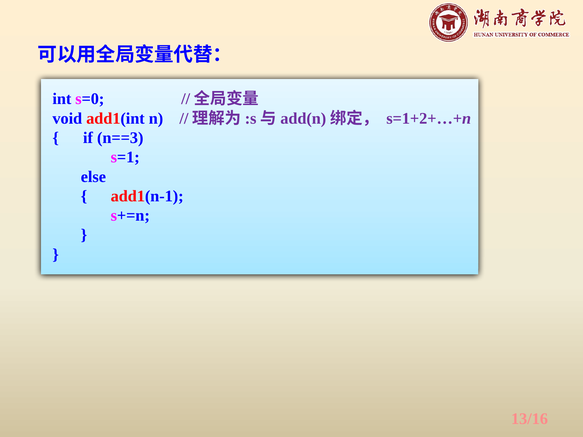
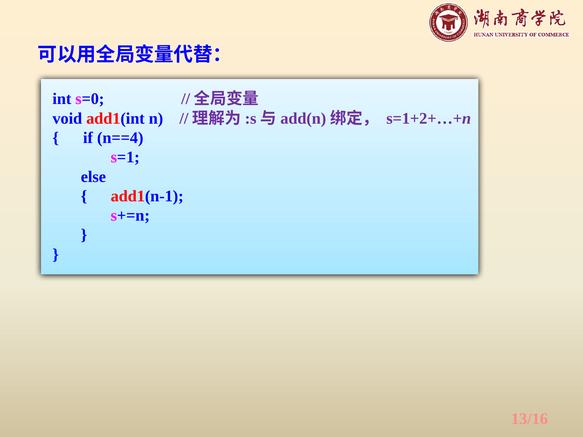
n==3: n==3 -> n==4
